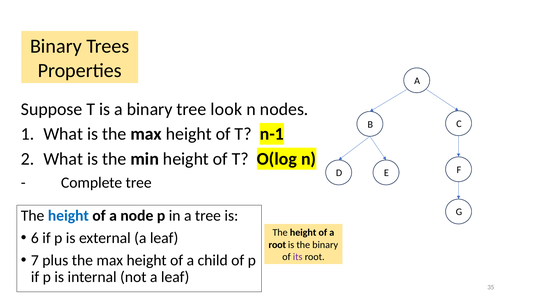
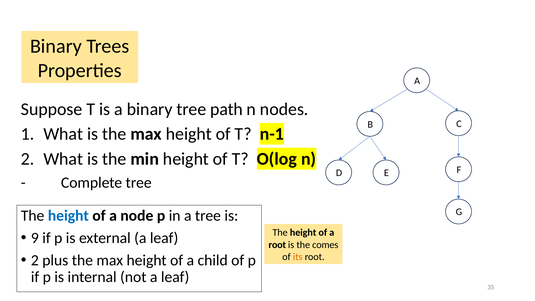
look: look -> path
6: 6 -> 9
the binary: binary -> comes
7 at (35, 260): 7 -> 2
its colour: purple -> orange
